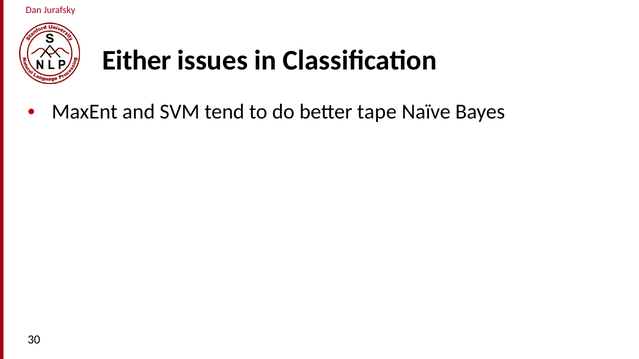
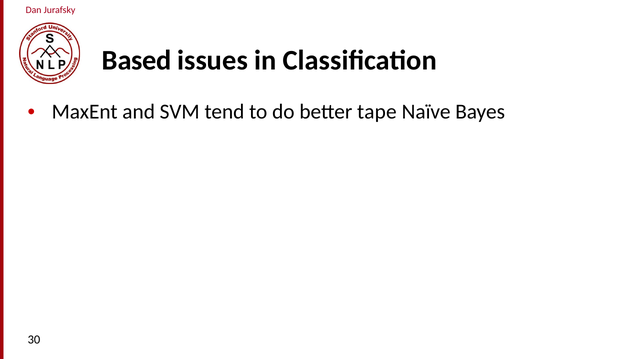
Either: Either -> Based
